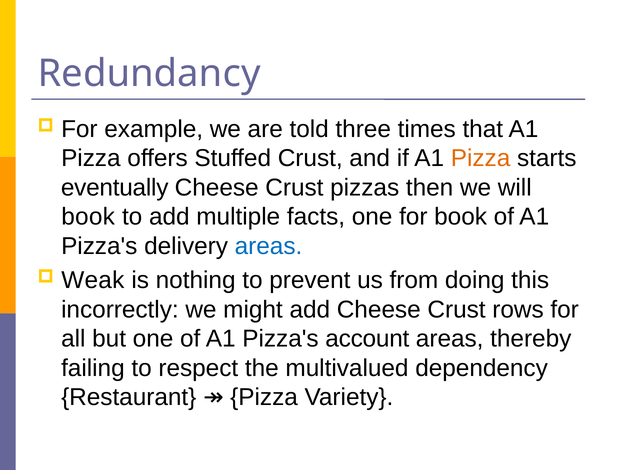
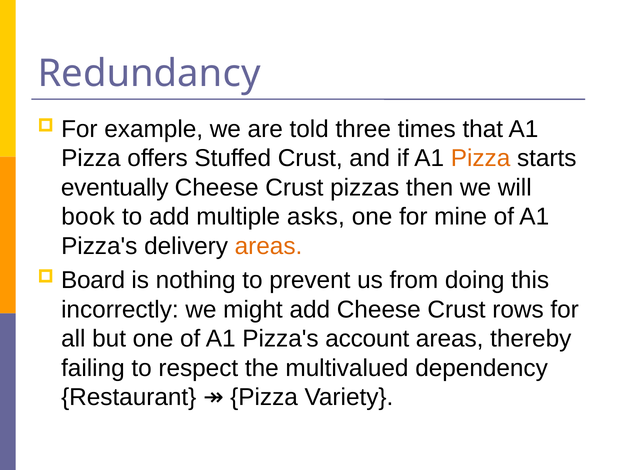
facts: facts -> asks
for book: book -> mine
areas at (269, 246) colour: blue -> orange
Weak: Weak -> Board
